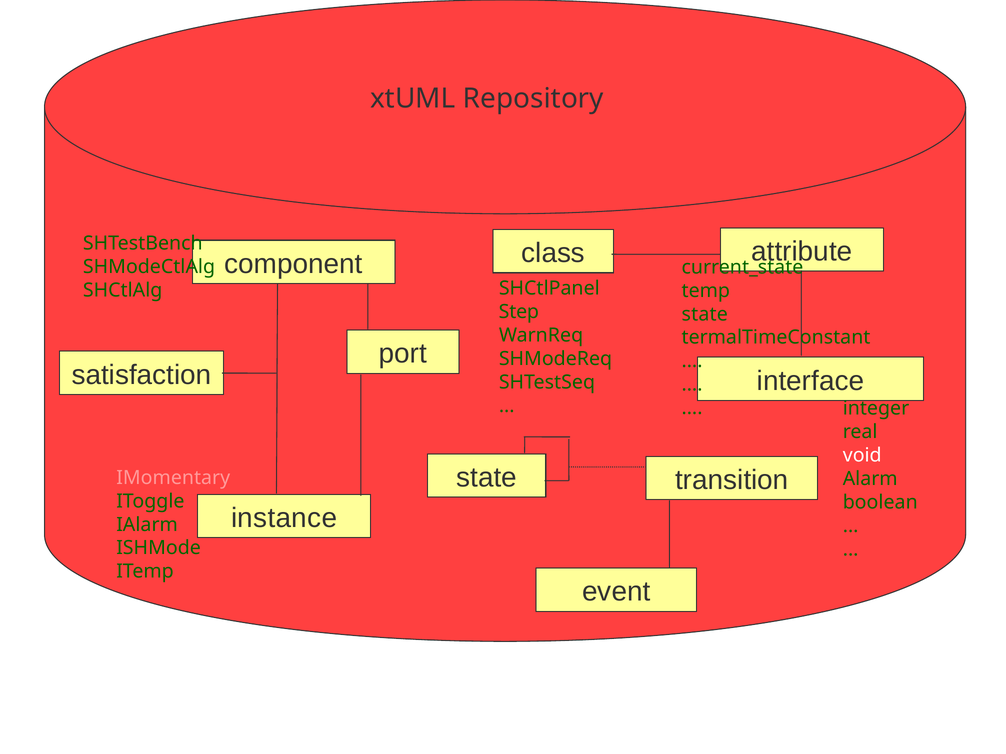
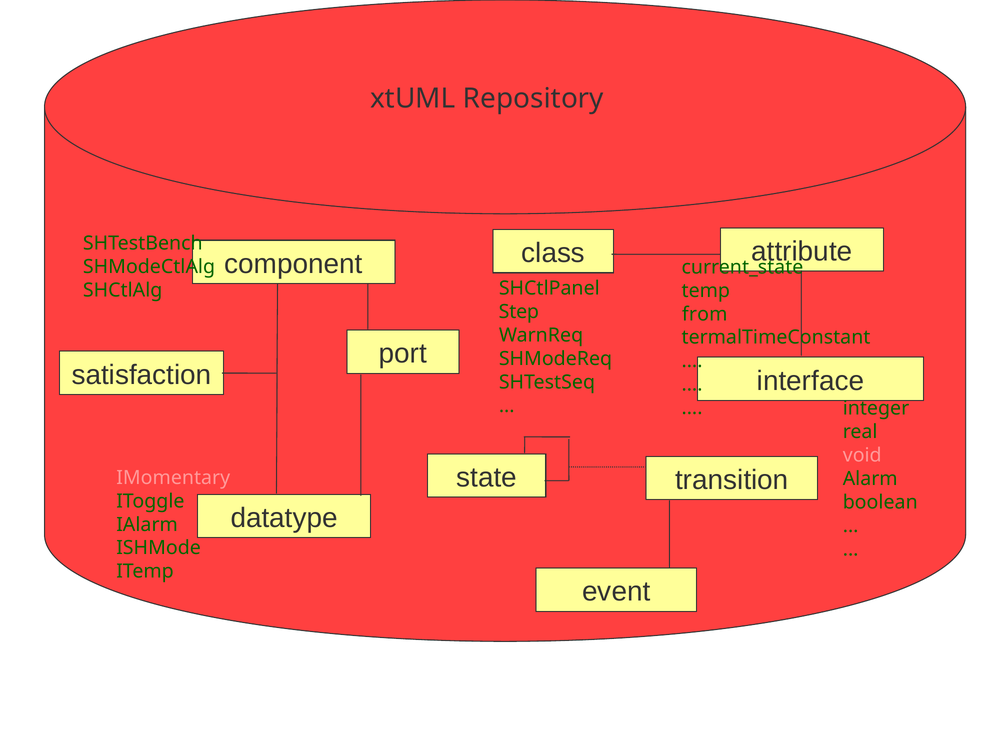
state at (705, 314): state -> from
void colour: white -> pink
instance: instance -> datatype
